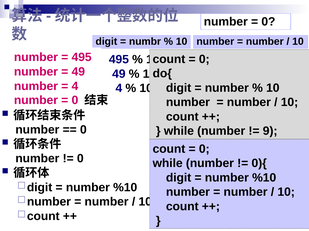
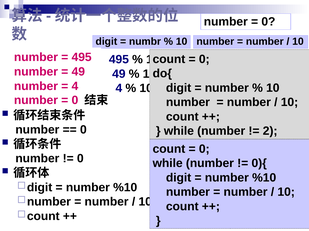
9 at (270, 131): 9 -> 2
